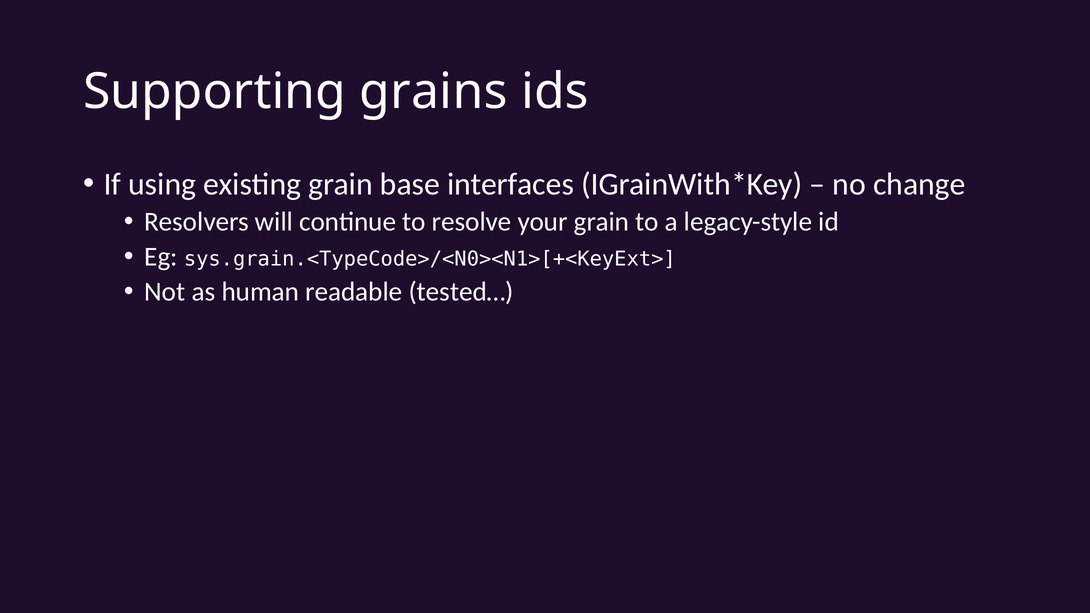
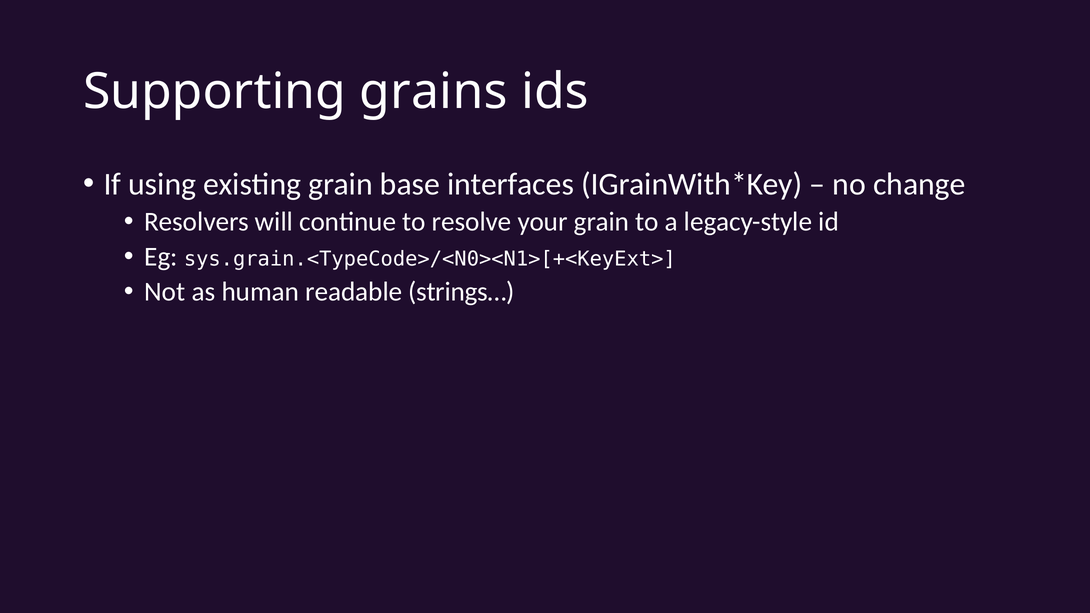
tested…: tested… -> strings…
